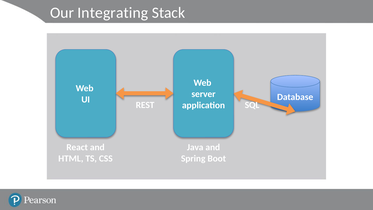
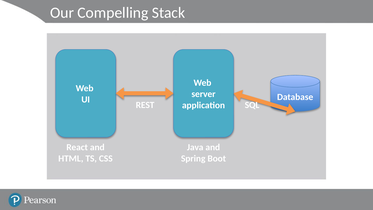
Integrating: Integrating -> Compelling
